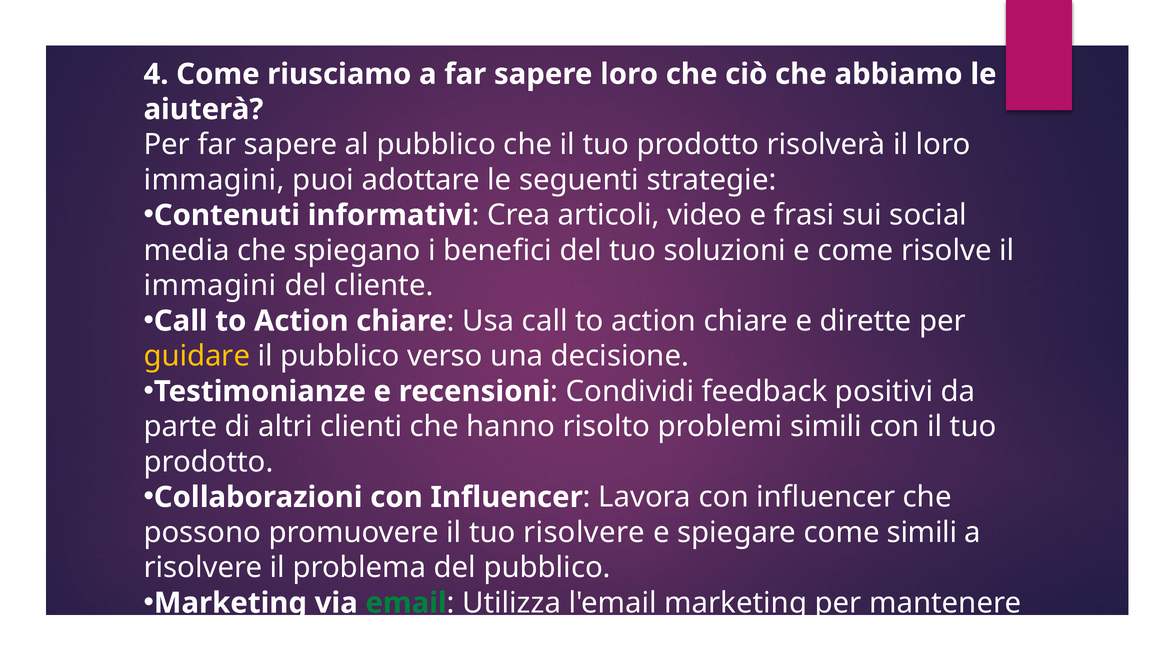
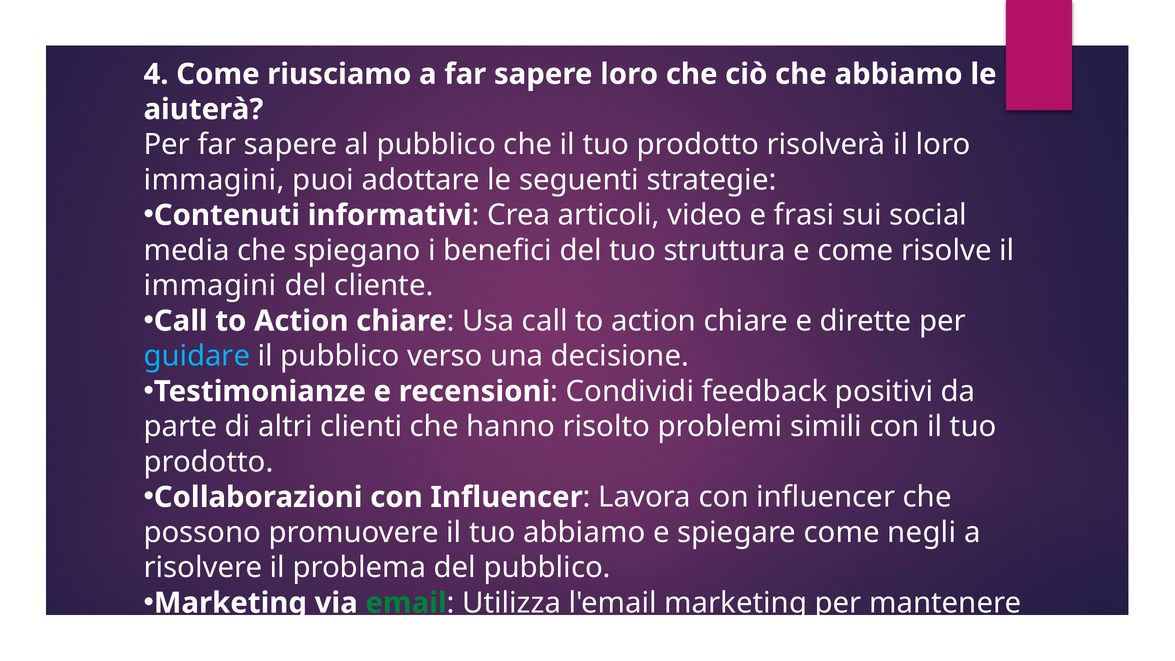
soluzioni: soluzioni -> struttura
guidare colour: yellow -> light blue
tuo risolvere: risolvere -> abbiamo
come simili: simili -> negli
